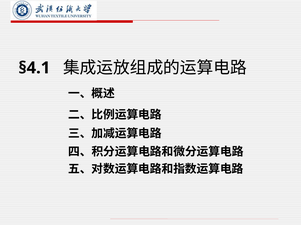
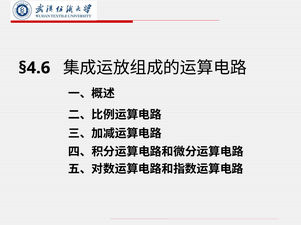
§4.1: §4.1 -> §4.6
